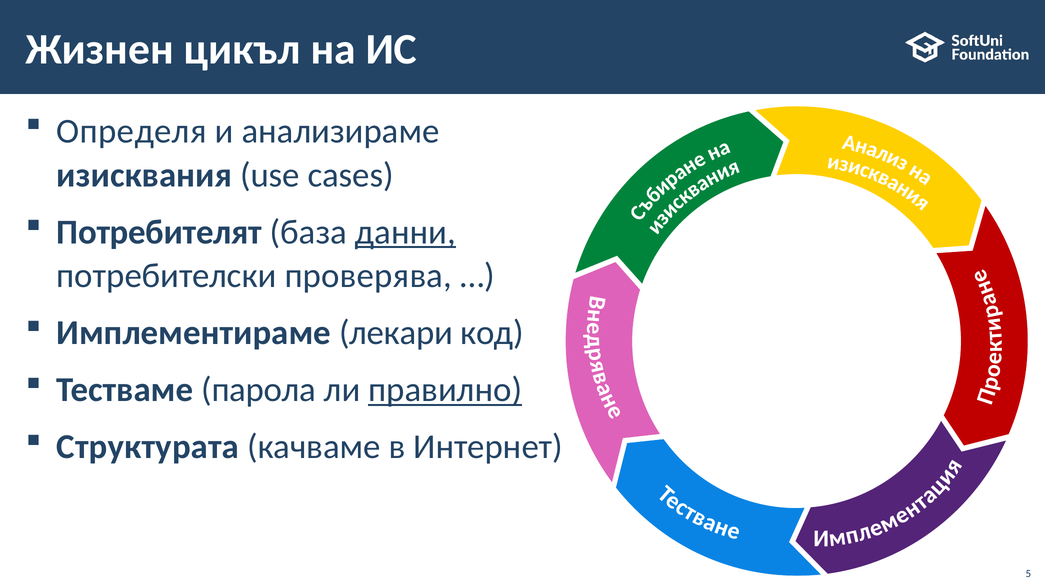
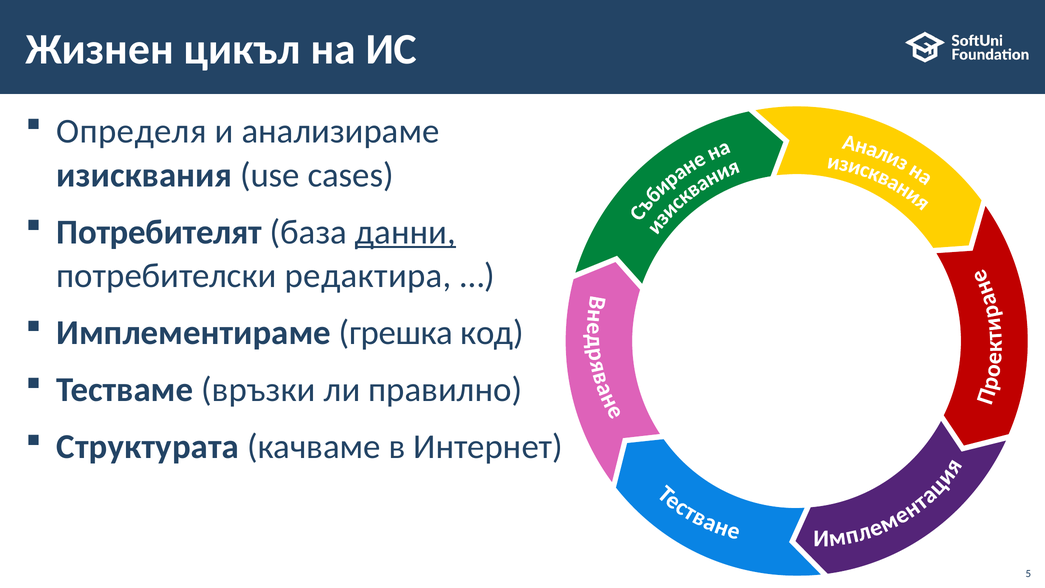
проверява: проверява -> редактира
лекари: лекари -> грешка
парола: парола -> връзки
правилно underline: present -> none
